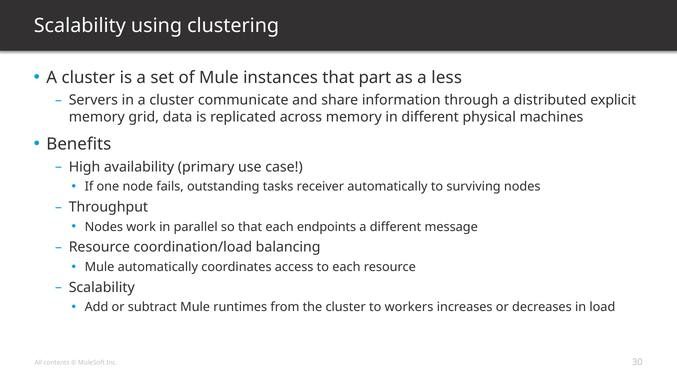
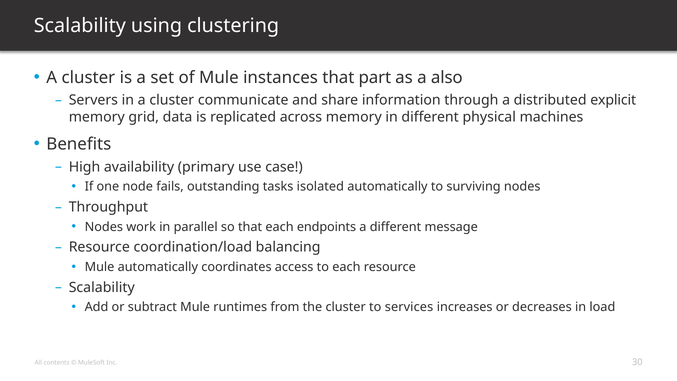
less: less -> also
receiver: receiver -> isolated
workers: workers -> services
